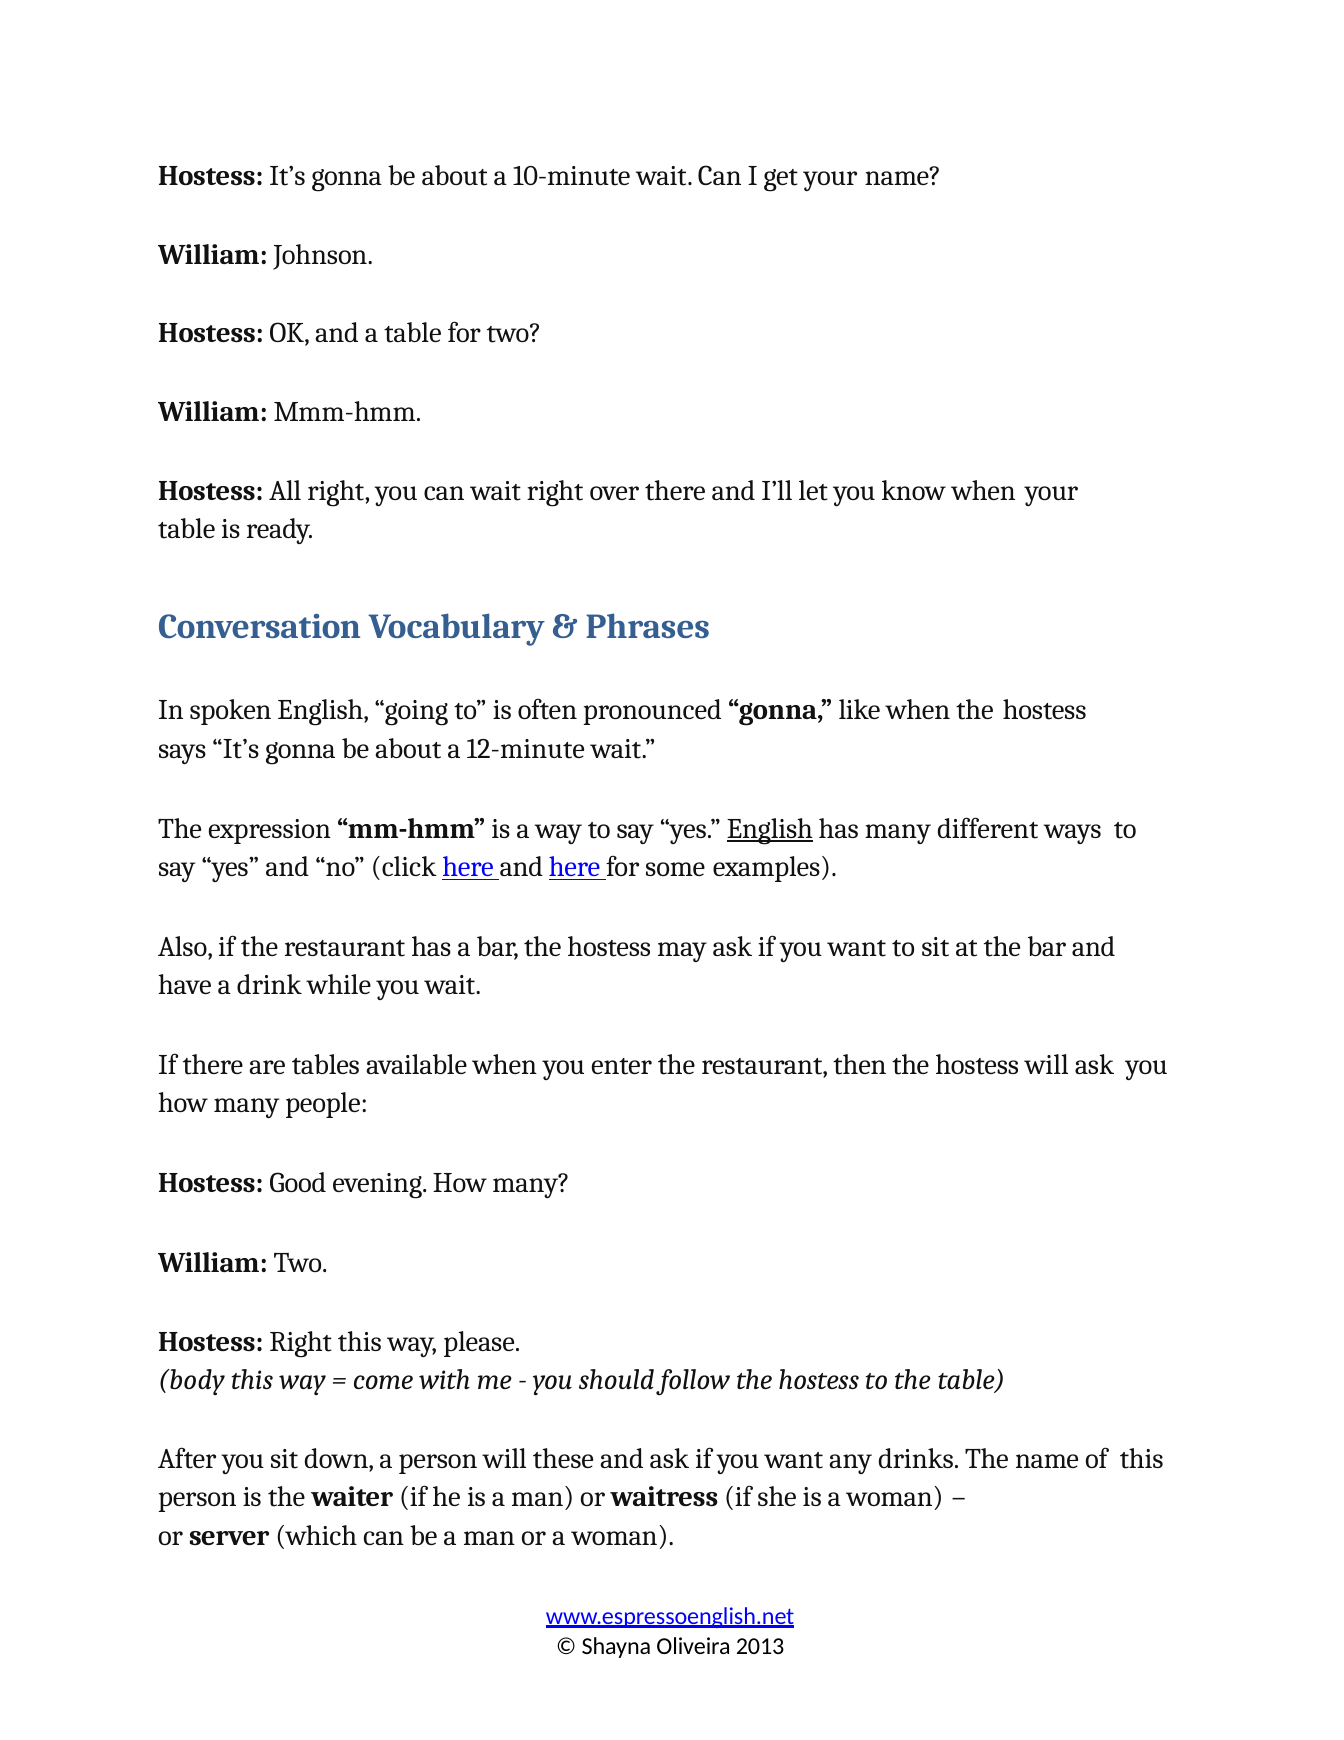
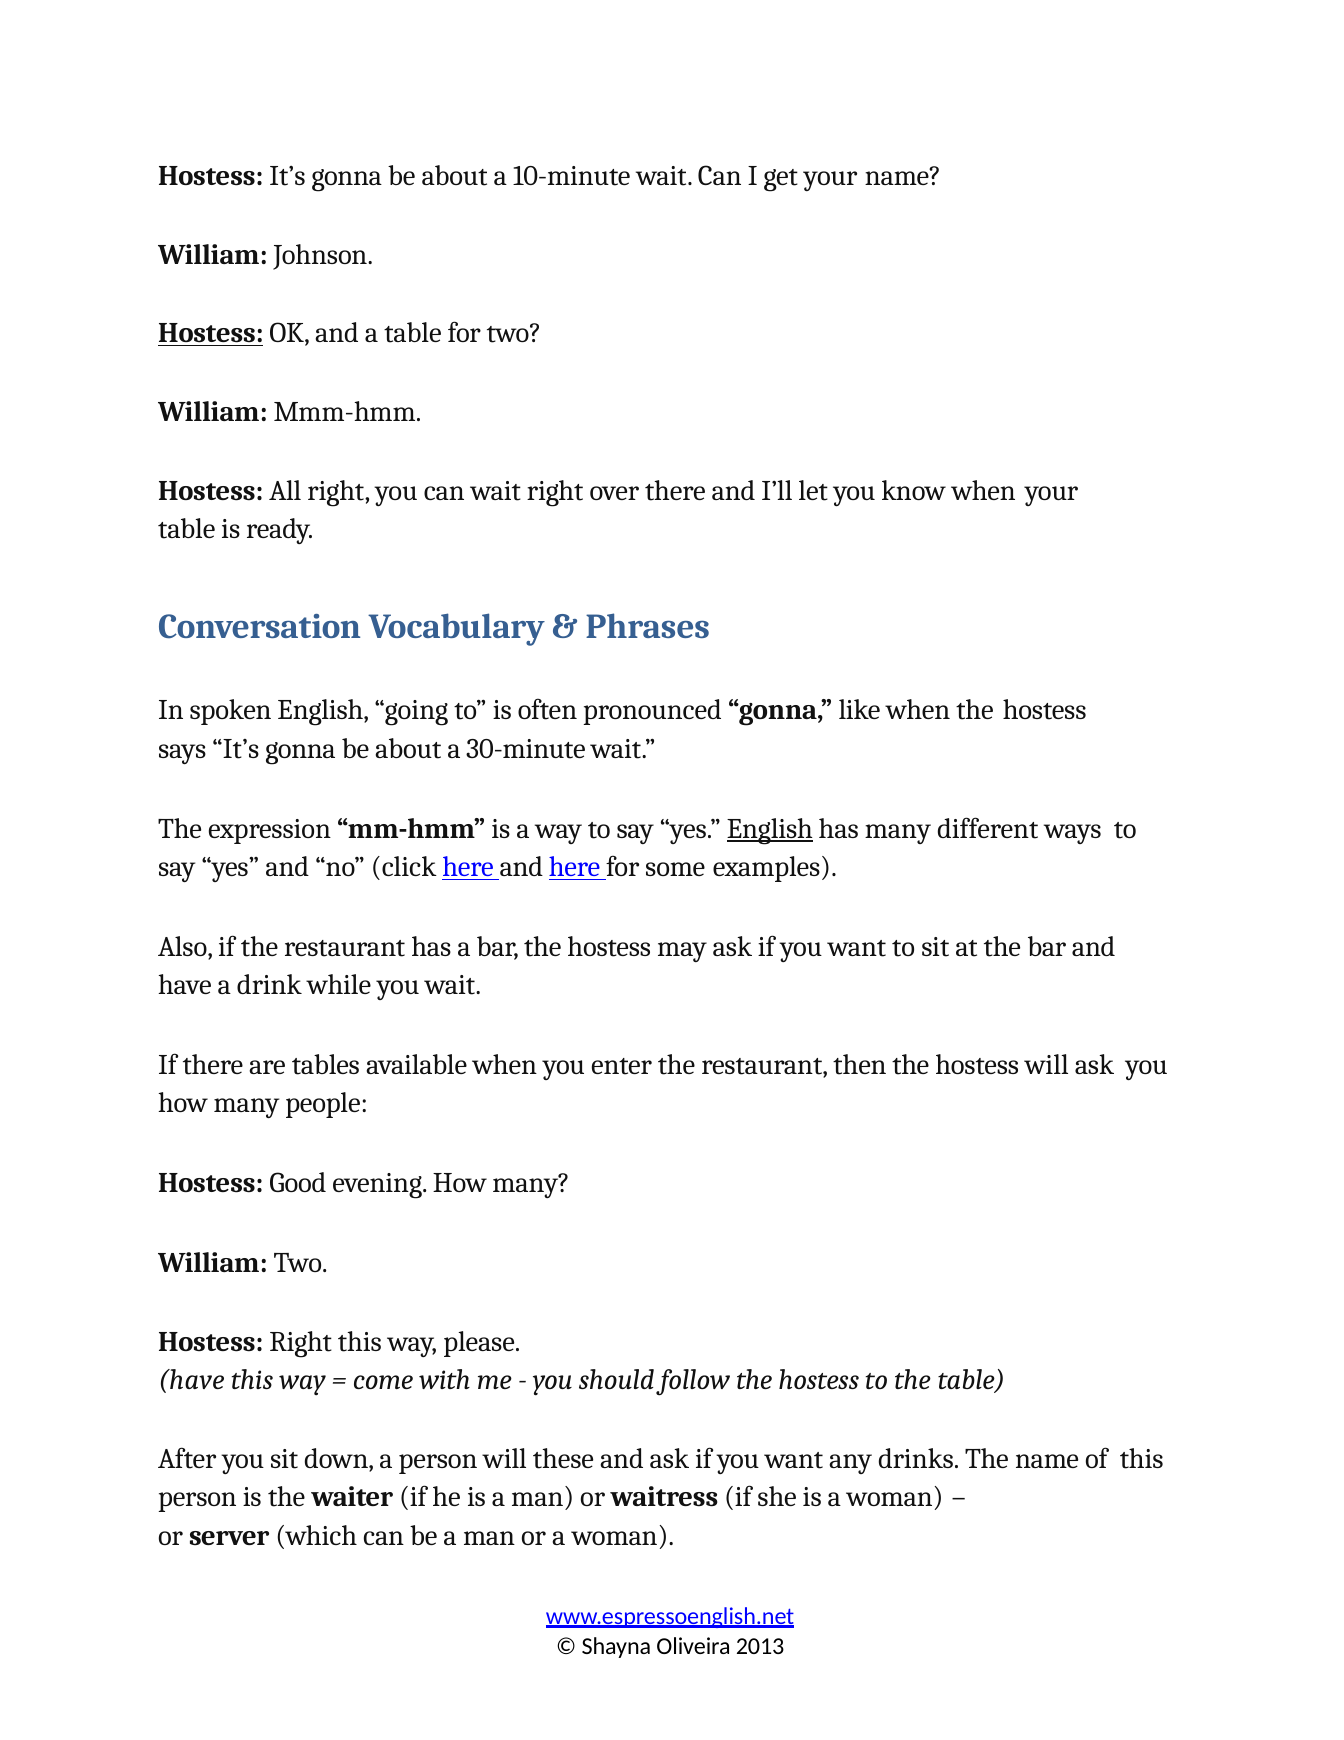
Hostess at (211, 333) underline: none -> present
12-minute: 12-minute -> 30-minute
body at (191, 1380): body -> have
